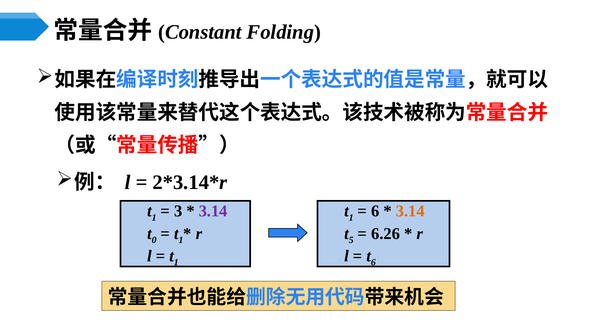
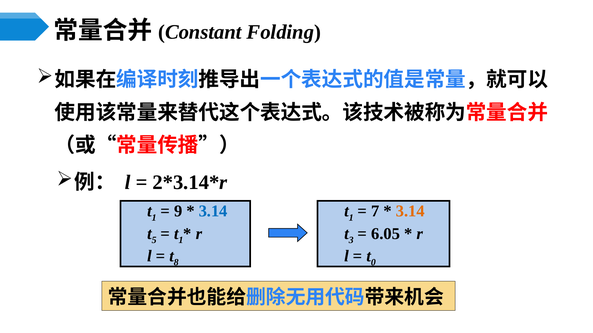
3: 3 -> 9
3.14 at (213, 212) colour: purple -> blue
6 at (375, 212): 6 -> 7
0: 0 -> 5
5: 5 -> 3
6.26: 6.26 -> 6.05
1 at (176, 263): 1 -> 8
6 at (373, 263): 6 -> 0
